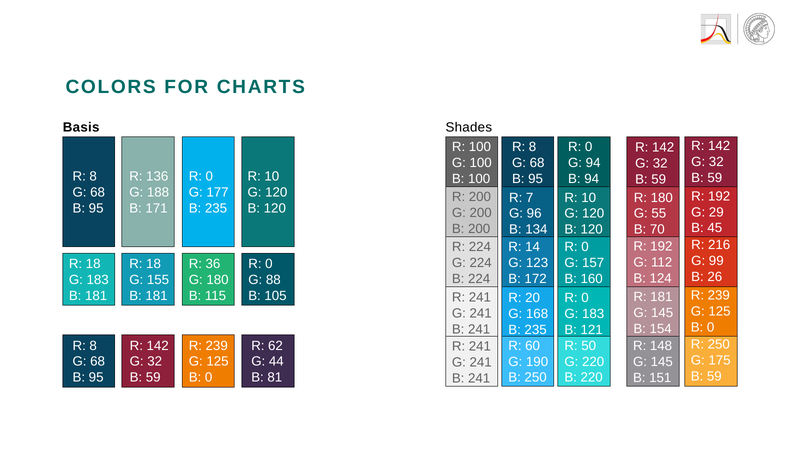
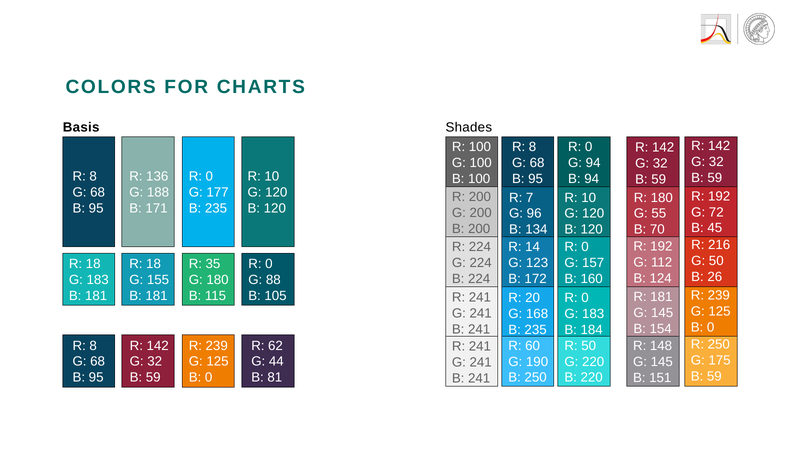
29: 29 -> 72
G 99: 99 -> 50
36: 36 -> 35
121: 121 -> 184
